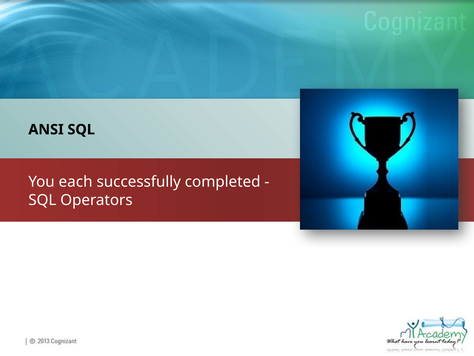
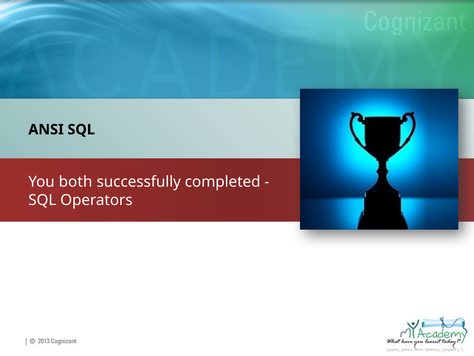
each: each -> both
